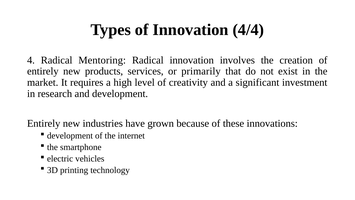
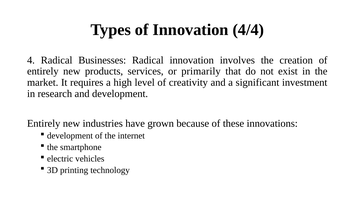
Mentoring: Mentoring -> Businesses
